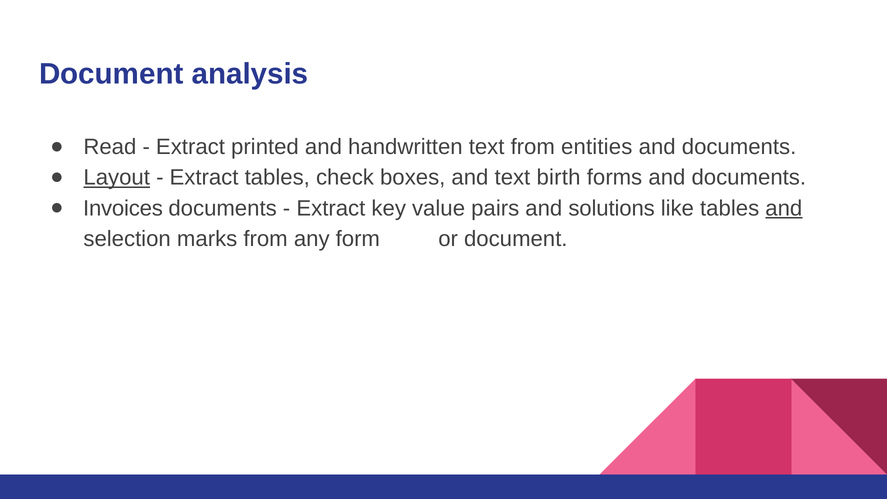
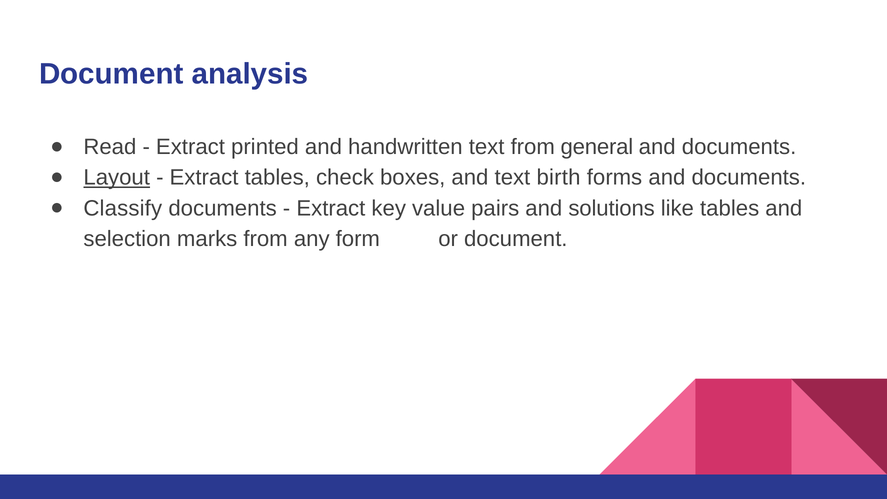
entities: entities -> general
Invoices: Invoices -> Classify
and at (784, 208) underline: present -> none
